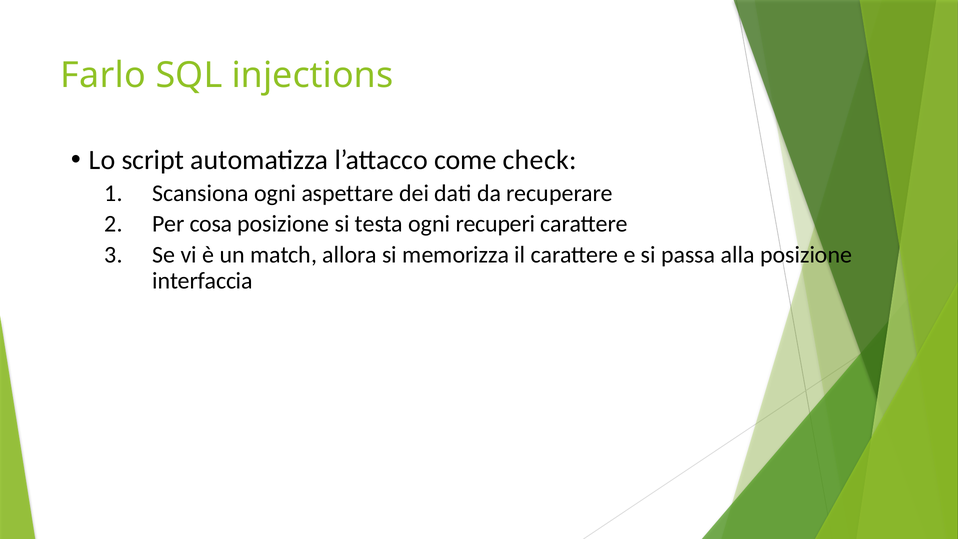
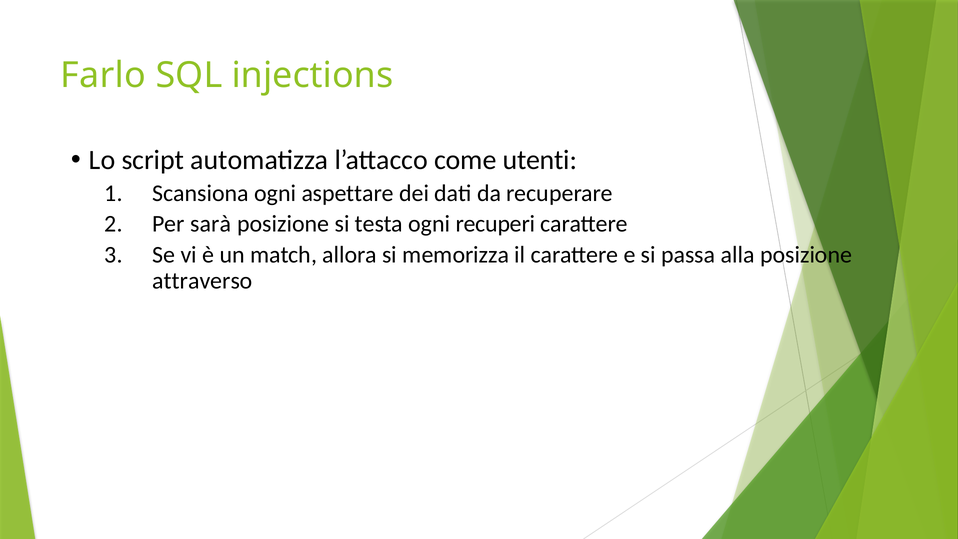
check: check -> utenti
cosa: cosa -> sarà
interfaccia: interfaccia -> attraverso
